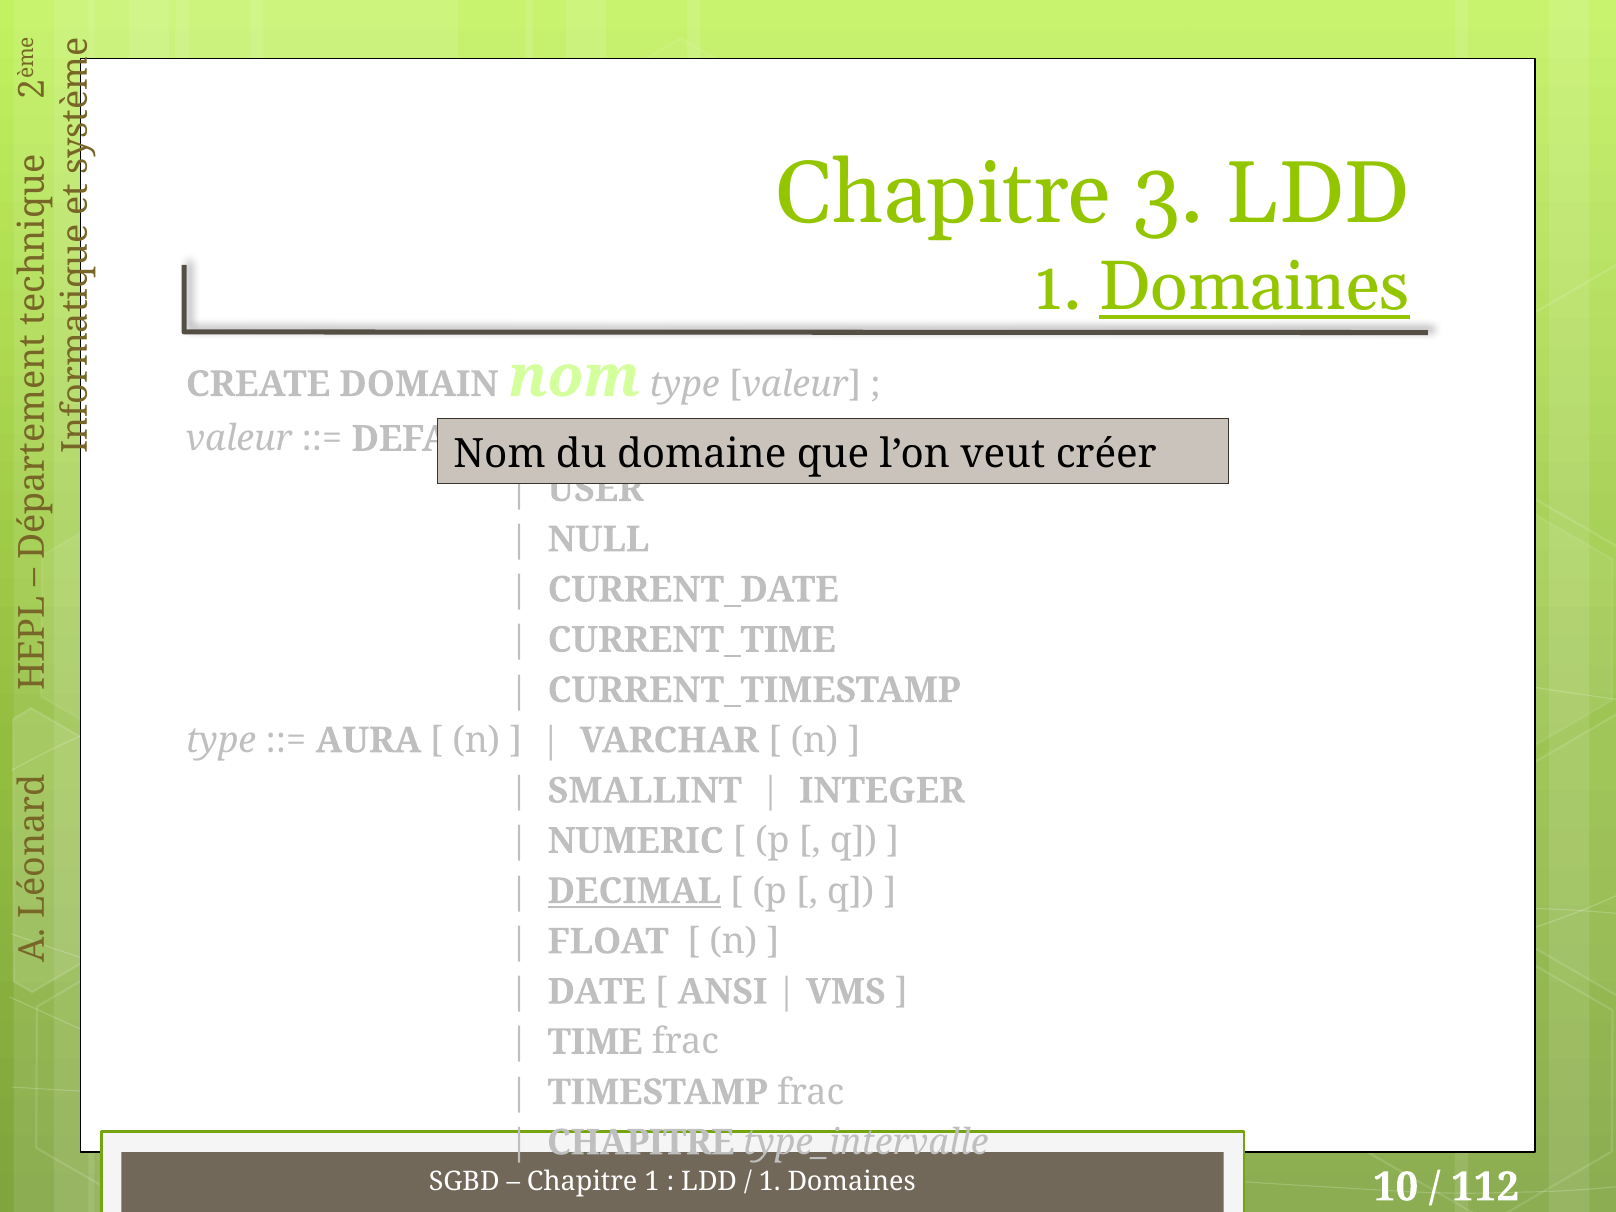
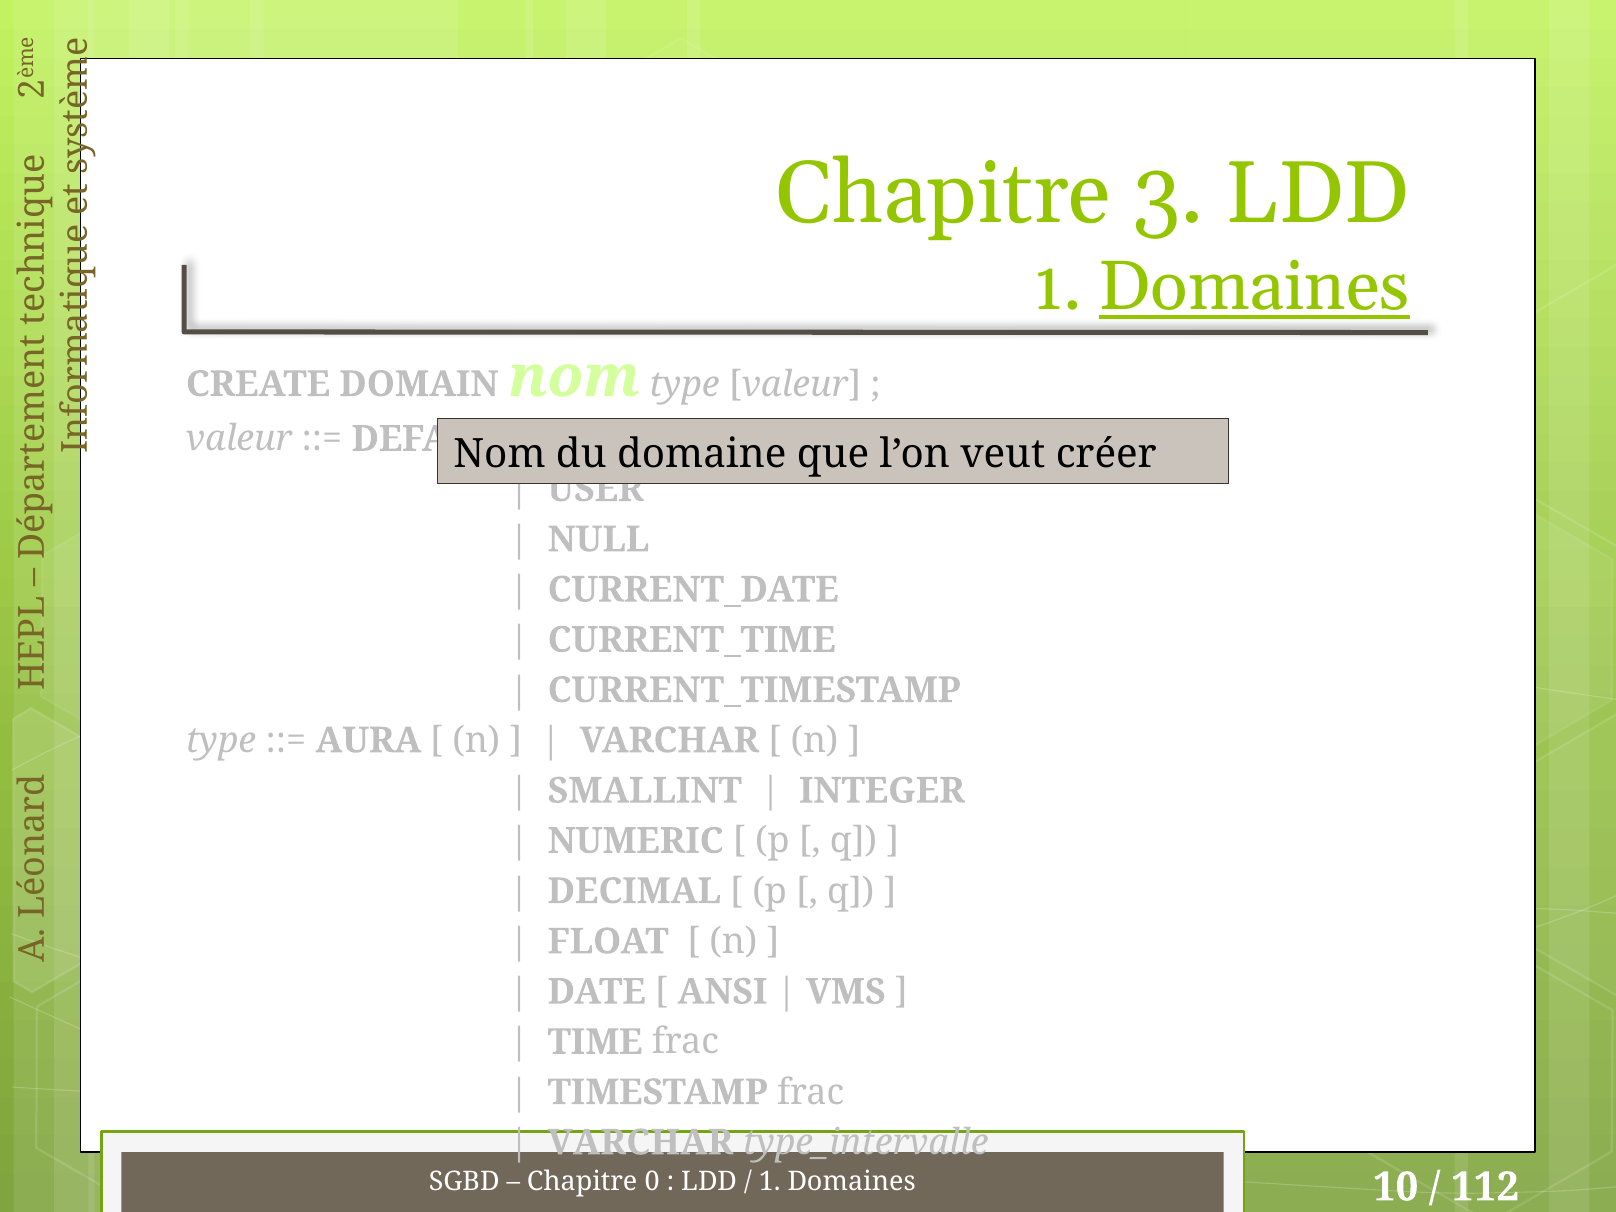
DECIMAL underline: present -> none
CHAPITRE at (641, 1143): CHAPITRE -> VARCHAR
Chapitre 1: 1 -> 0
